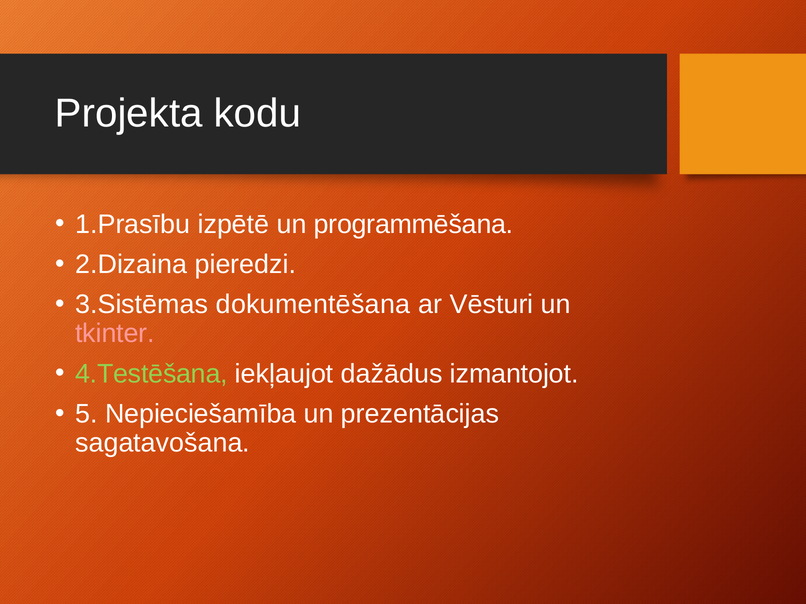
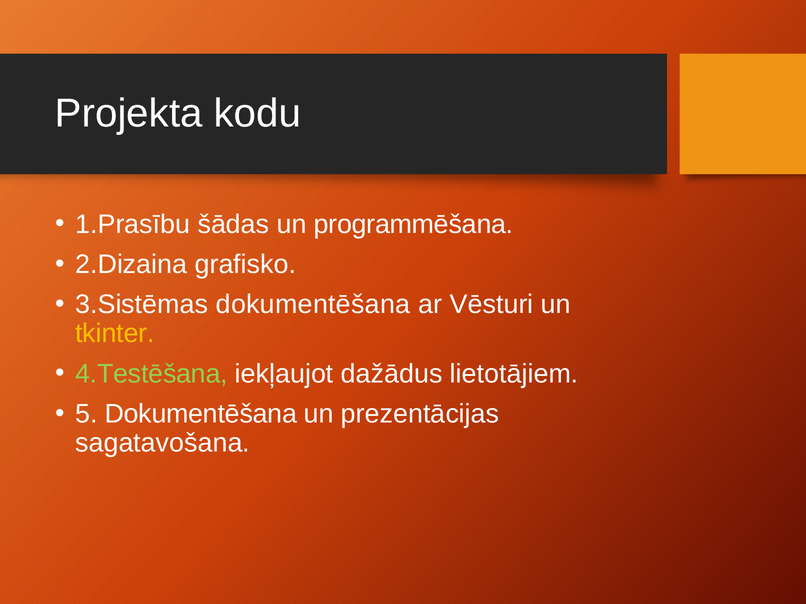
izpētē: izpētē -> šādas
pieredzi: pieredzi -> grafisko
tkinter colour: pink -> yellow
izmantojot: izmantojot -> lietotājiem
5 Nepieciešamība: Nepieciešamība -> Dokumentēšana
